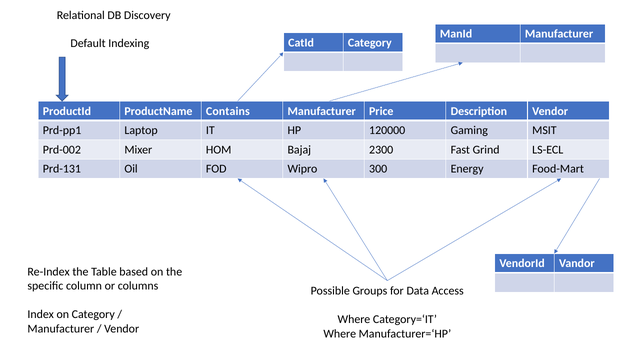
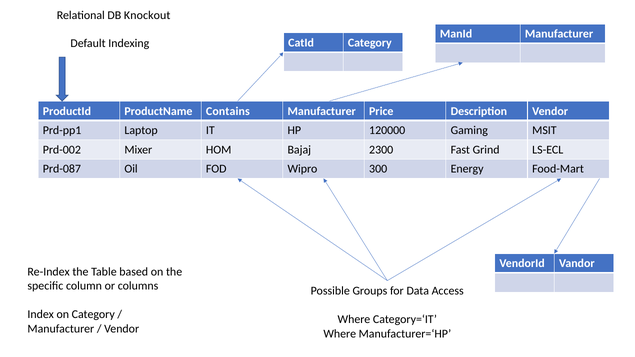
Discovery: Discovery -> Knockout
Prd-131: Prd-131 -> Prd-087
